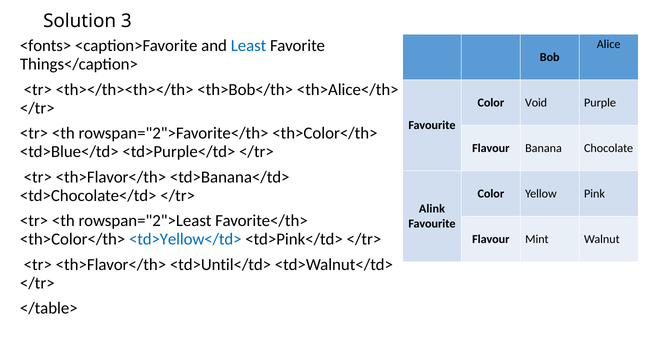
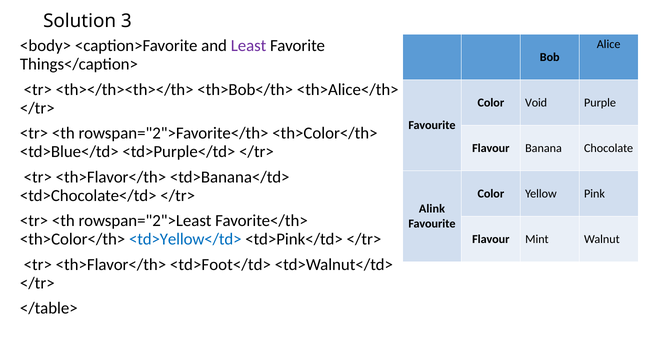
<fonts>: <fonts> -> <body>
Least colour: blue -> purple
<td>Until</td>: <td>Until</td> -> <td>Foot</td>
